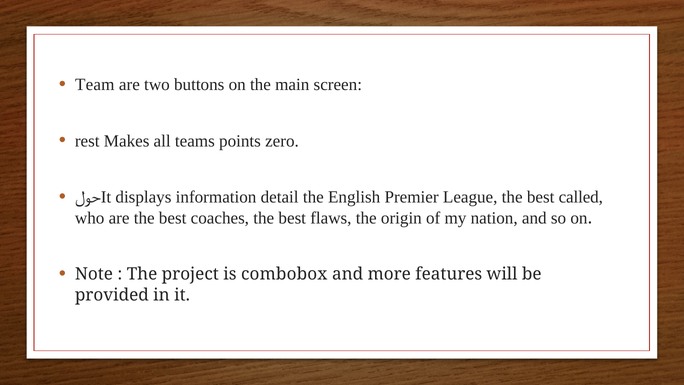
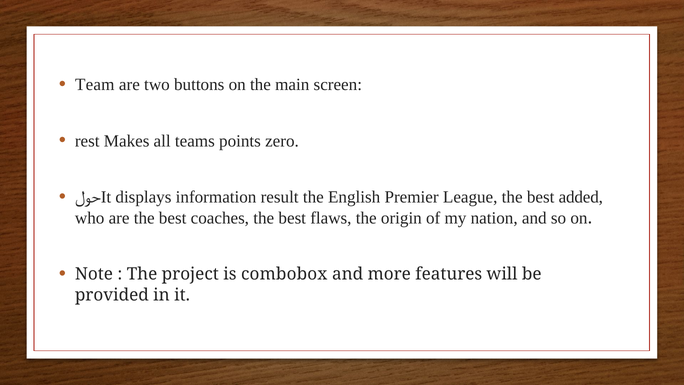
detail: detail -> result
called: called -> added
